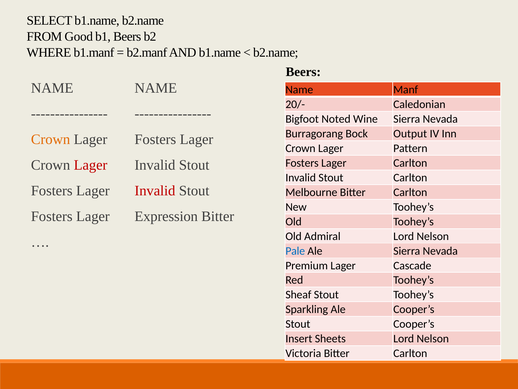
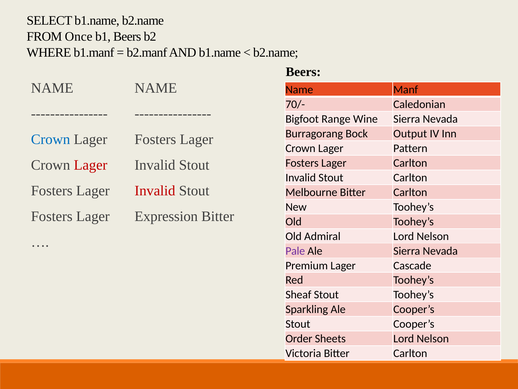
Good: Good -> Once
20/-: 20/- -> 70/-
Noted: Noted -> Range
Crown at (51, 139) colour: orange -> blue
Pale colour: blue -> purple
Insert: Insert -> Order
